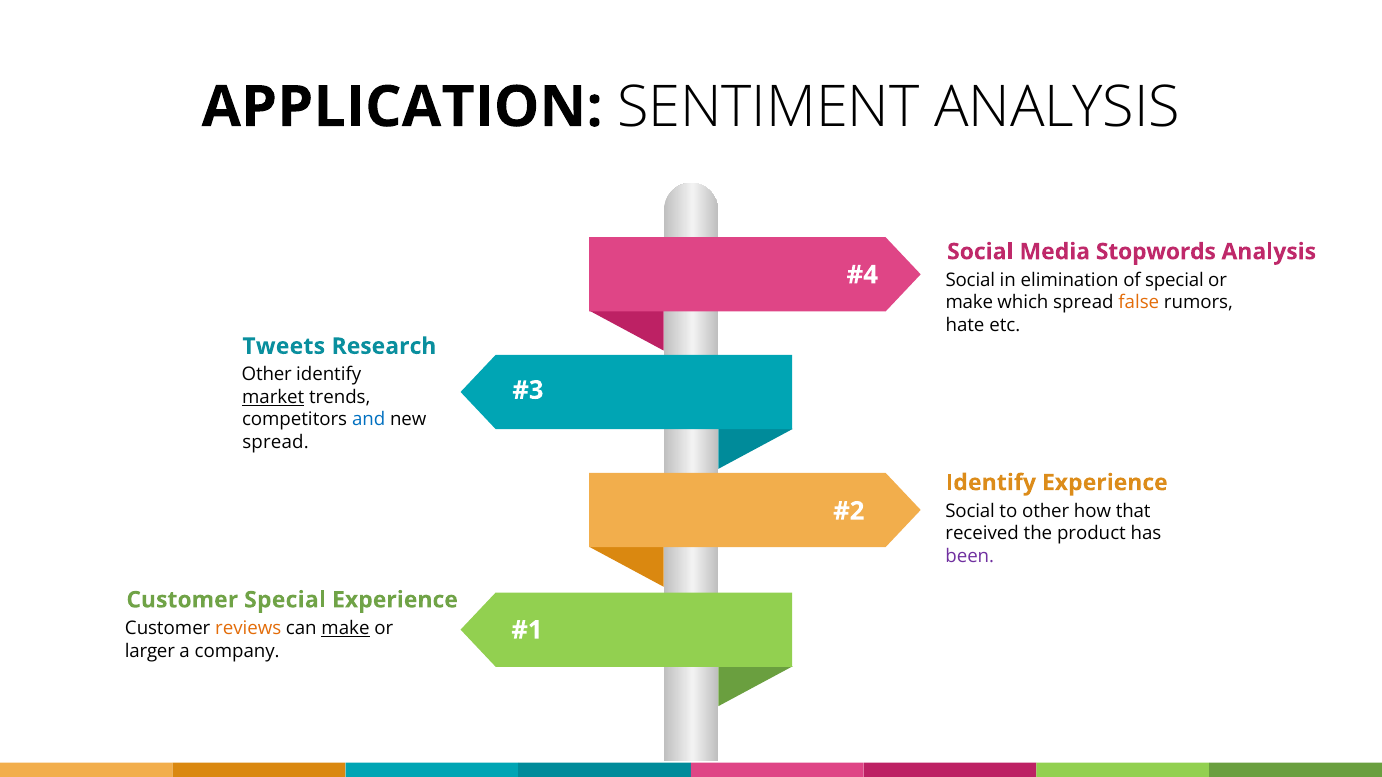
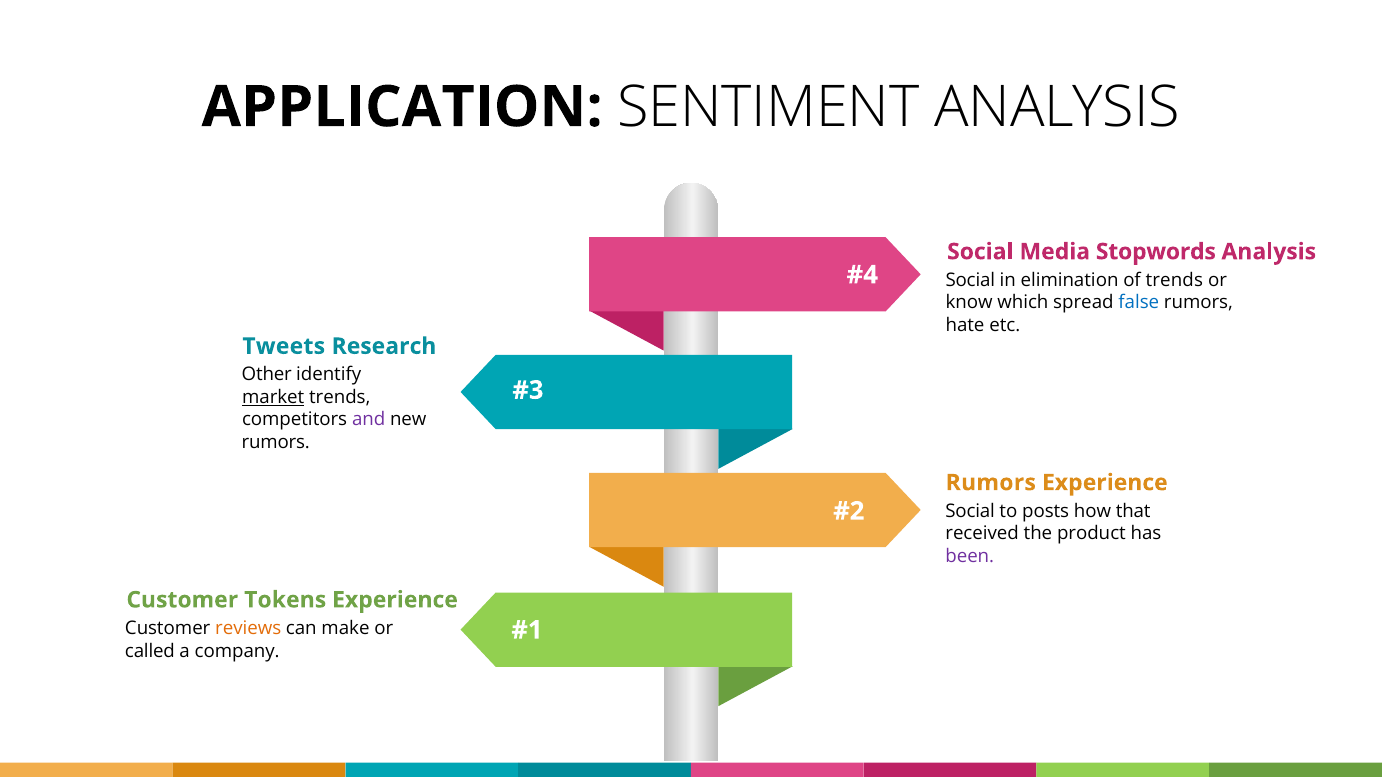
of special: special -> trends
make at (969, 303): make -> know
false colour: orange -> blue
and colour: blue -> purple
spread at (276, 442): spread -> rumors
Identify at (991, 483): Identify -> Rumors
to other: other -> posts
Customer Special: Special -> Tokens
make at (346, 629) underline: present -> none
larger: larger -> called
